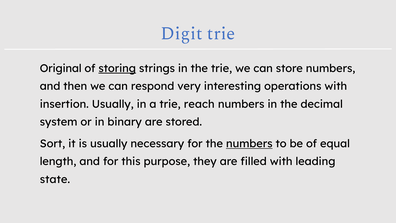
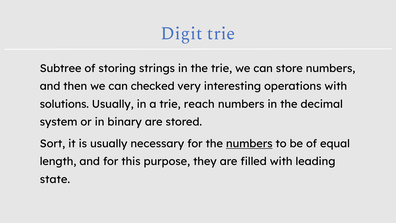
Original: Original -> Subtree
storing underline: present -> none
respond: respond -> checked
insertion: insertion -> solutions
